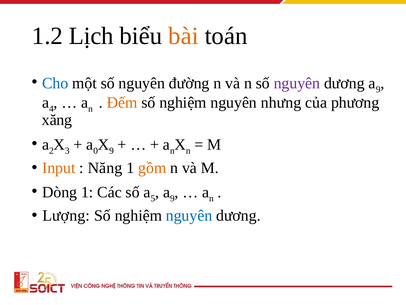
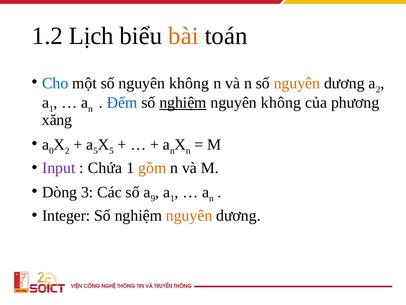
số nguyên đường: đường -> không
nguyên at (297, 83) colour: purple -> orange
9 at (378, 89): 9 -> 2
4 at (51, 109): 4 -> 1
Đếm colour: orange -> blue
nghiệm at (183, 102) underline: none -> present
nhưng at (281, 102): nhưng -> không
2: 2 -> 0
3 at (67, 151): 3 -> 2
0 at (96, 151): 0 -> 5
9 at (111, 151): 9 -> 5
Input colour: orange -> purple
Năng: Năng -> Chứa
Dòng 1: 1 -> 3
5: 5 -> 9
9 at (172, 198): 9 -> 1
Lượng: Lượng -> Integer
nguyên at (189, 215) colour: blue -> orange
